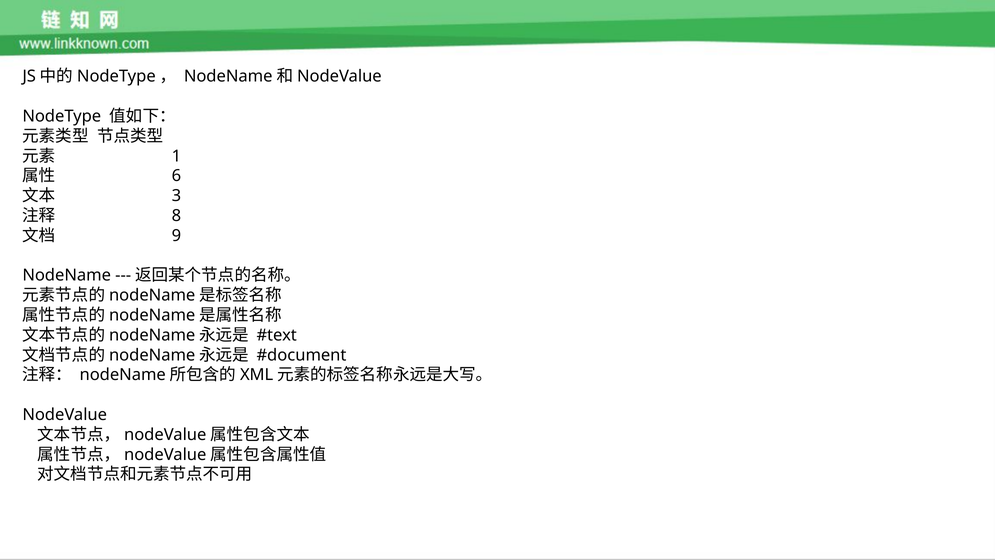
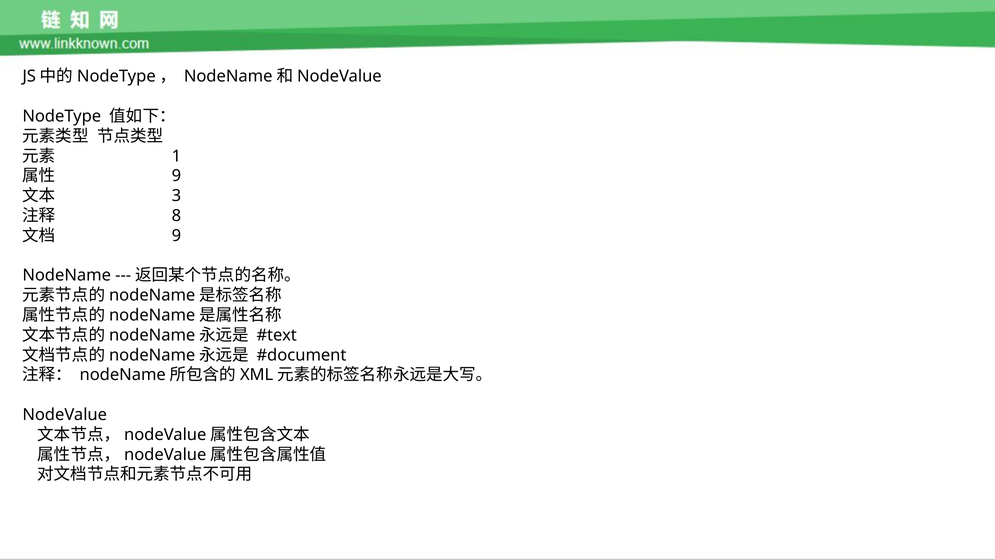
6 at (176, 176): 6 -> 9
